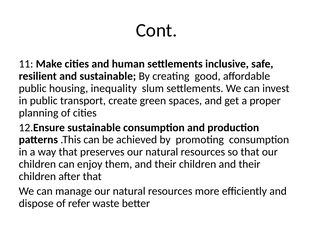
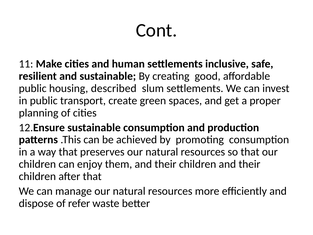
inequality: inequality -> described
